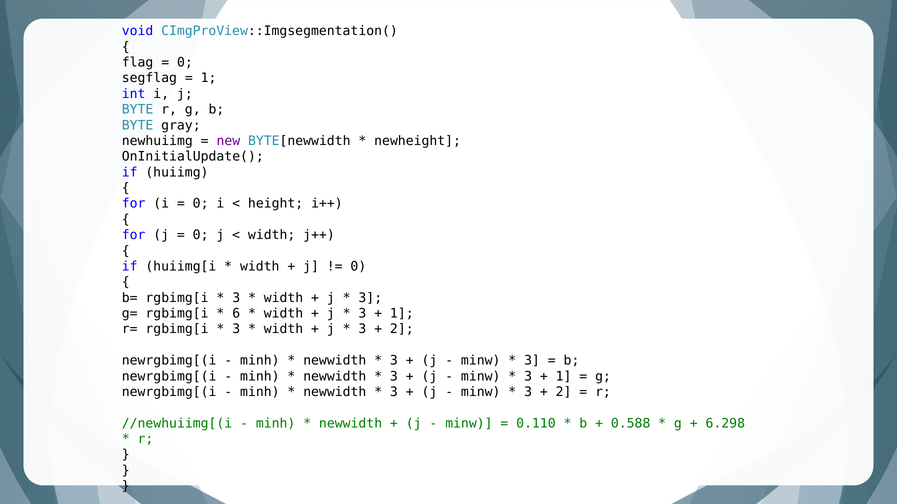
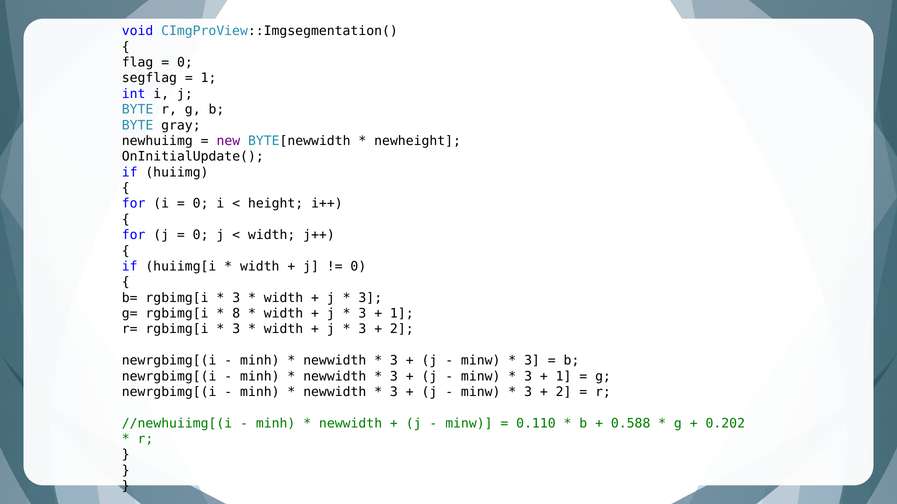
6: 6 -> 8
6.298: 6.298 -> 0.202
